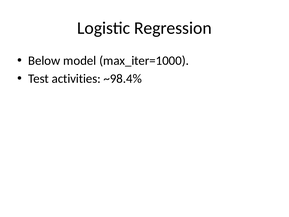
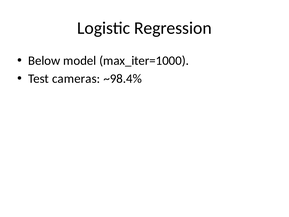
activities: activities -> cameras
